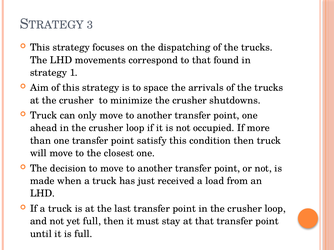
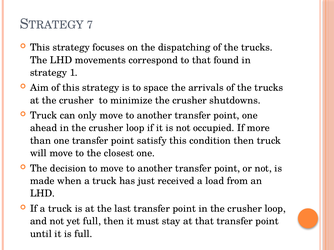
3: 3 -> 7
